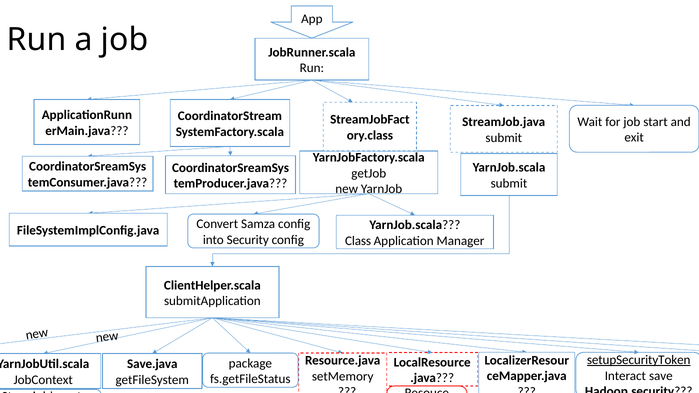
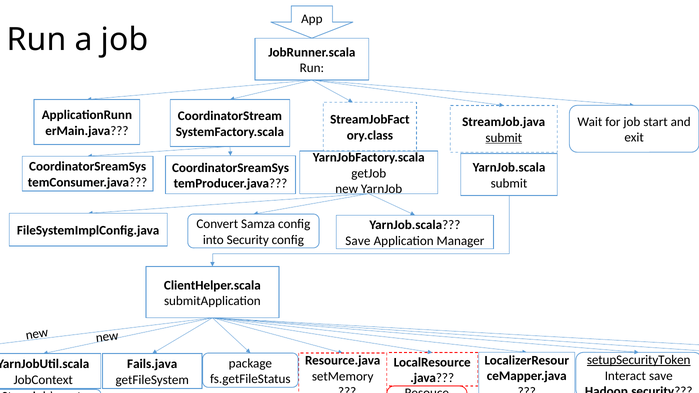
submit at (504, 138) underline: none -> present
Class at (358, 241): Class -> Save
Save.java: Save.java -> Fails.java
